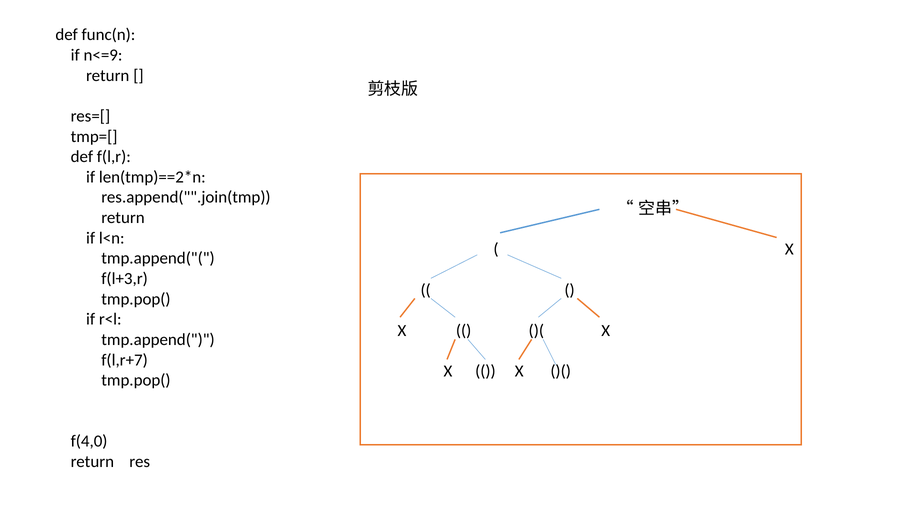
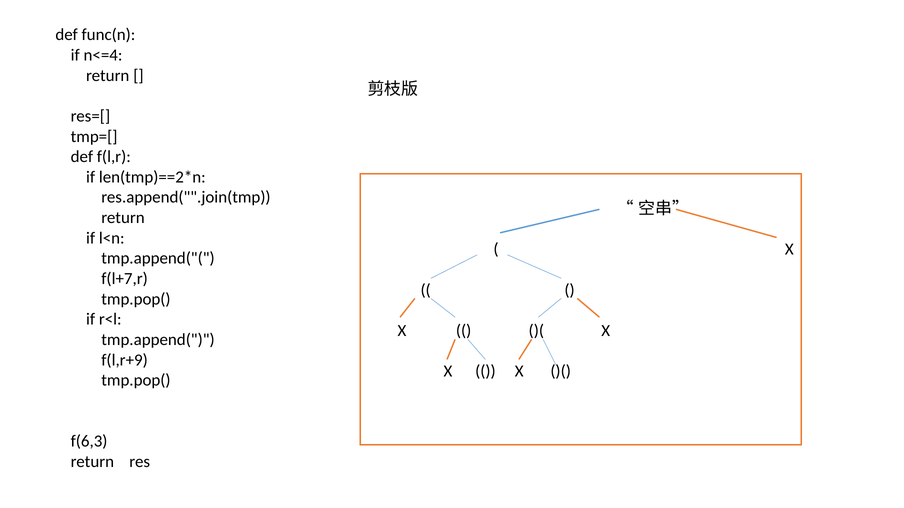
n<=9: n<=9 -> n<=4
f(l+3,r: f(l+3,r -> f(l+7,r
f(l,r+7: f(l,r+7 -> f(l,r+9
f(4,0: f(4,0 -> f(6,3
